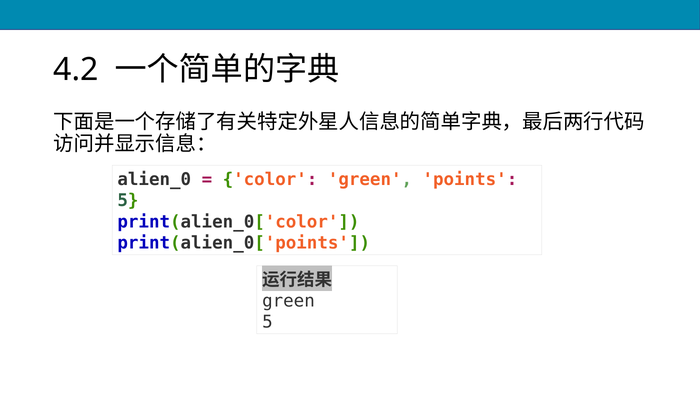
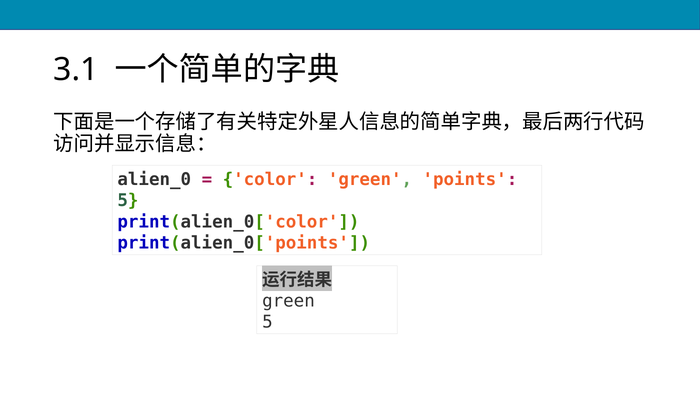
4.2: 4.2 -> 3.1
